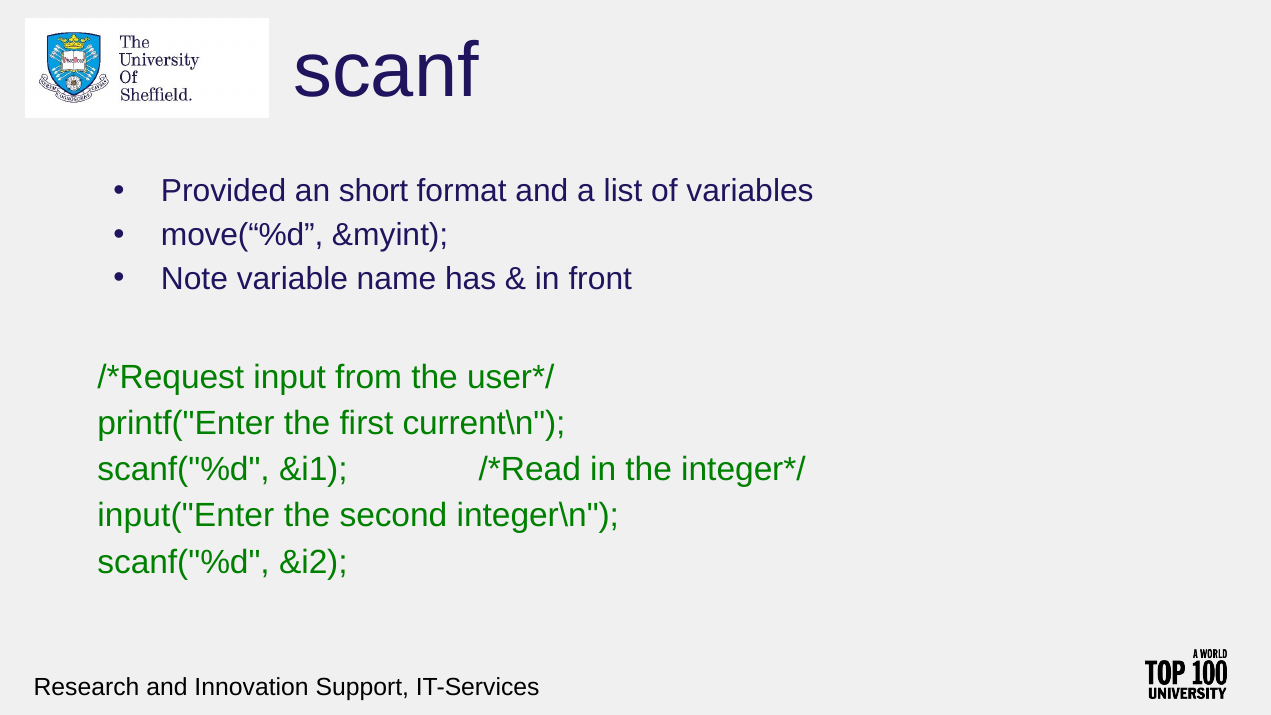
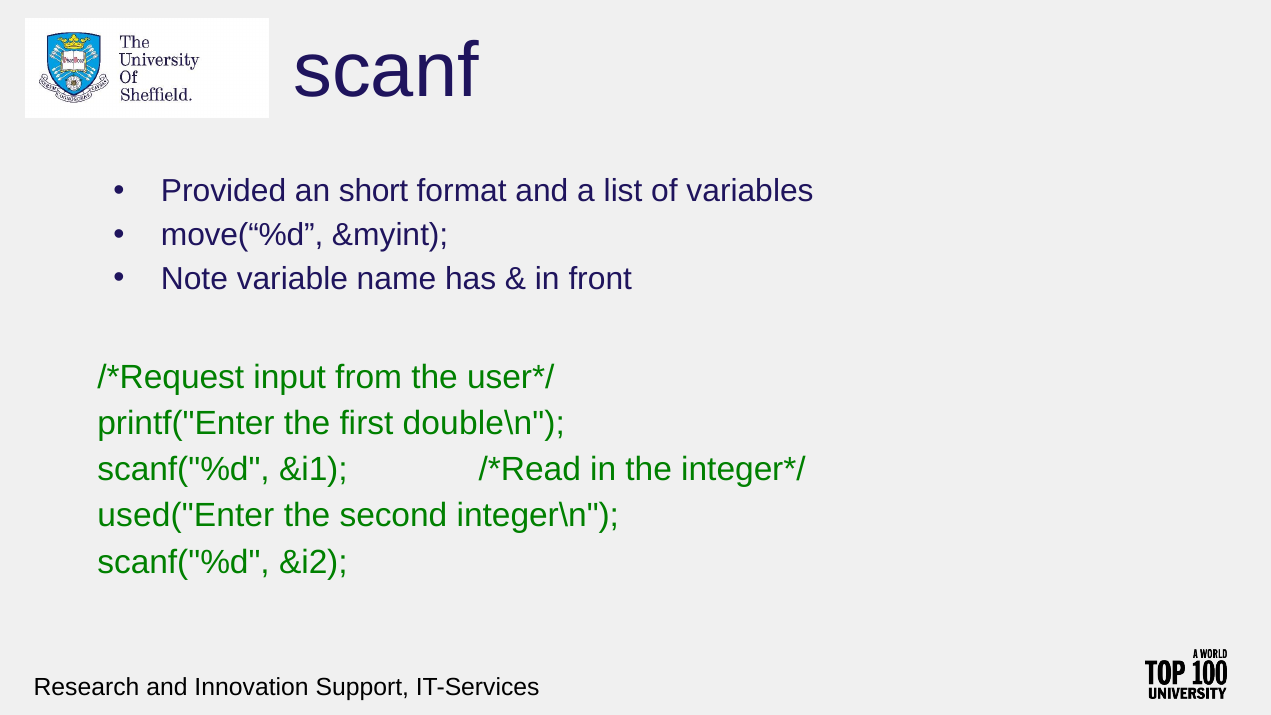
current\n: current\n -> double\n
input("Enter: input("Enter -> used("Enter
